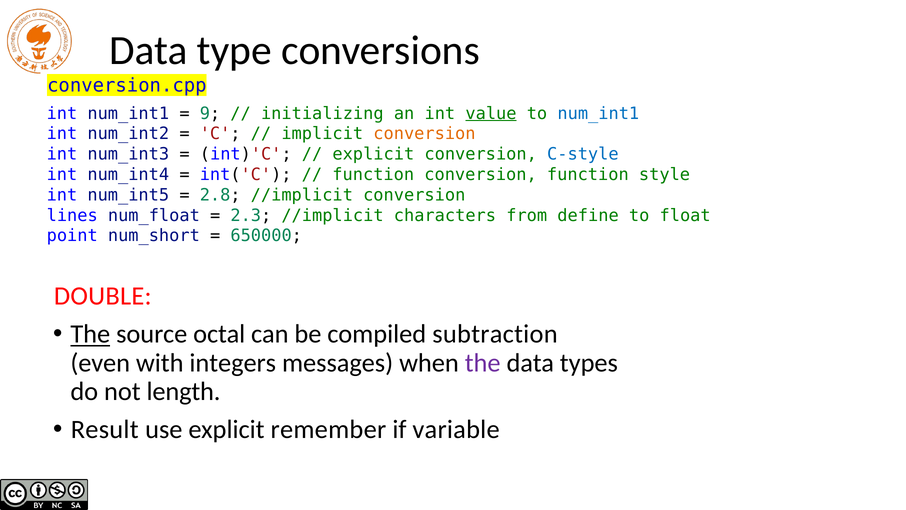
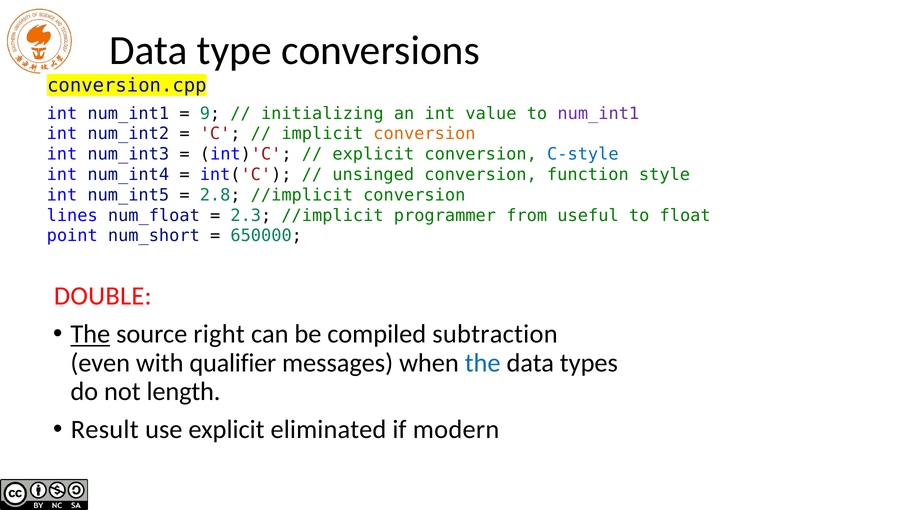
value underline: present -> none
num_int1 at (598, 113) colour: blue -> purple
function at (373, 174): function -> unsinged
characters: characters -> programmer
define: define -> useful
octal: octal -> right
integers: integers -> qualifier
the at (483, 363) colour: purple -> blue
remember: remember -> eliminated
variable: variable -> modern
